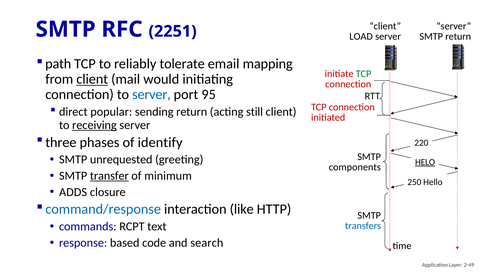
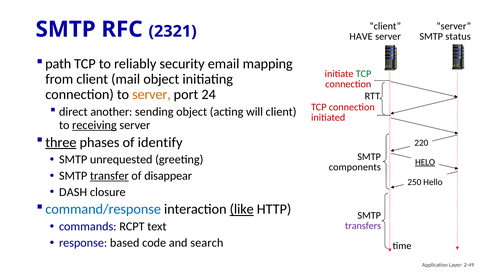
2251: 2251 -> 2321
LOAD: LOAD -> HAVE
SMTP return: return -> status
tolerate: tolerate -> security
client at (92, 79) underline: present -> none
mail would: would -> object
server at (151, 95) colour: blue -> orange
95: 95 -> 24
popular: popular -> another
sending return: return -> object
still: still -> will
three underline: none -> present
minimum: minimum -> disappear
ADDS: ADDS -> DASH
like underline: none -> present
transfers colour: blue -> purple
